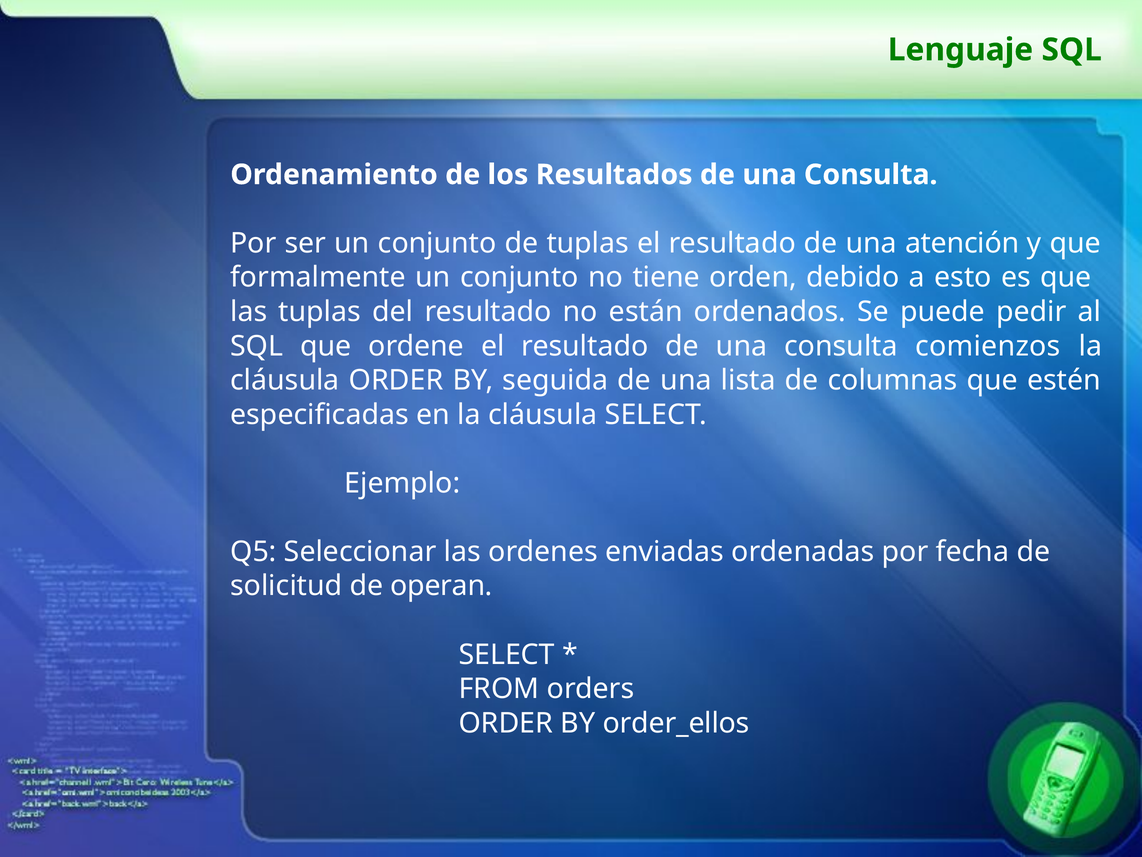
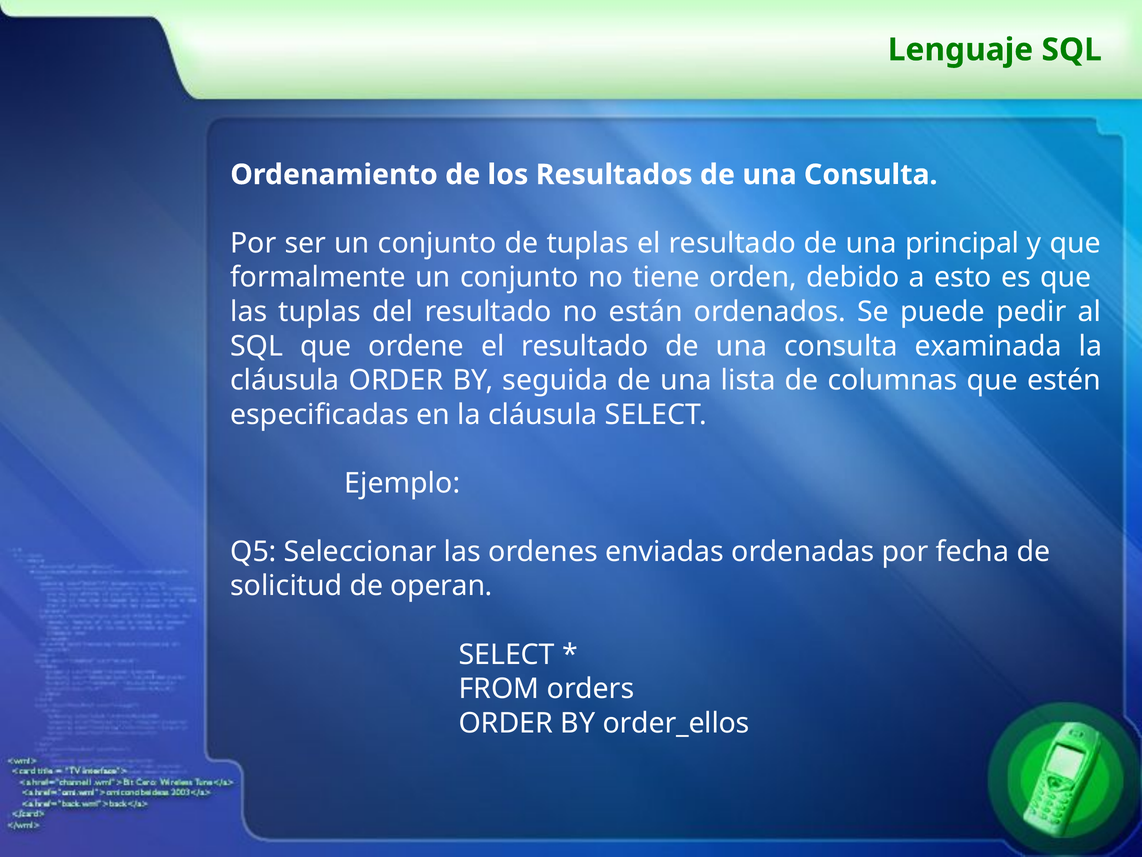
atención: atención -> principal
comienzos: comienzos -> examinada
